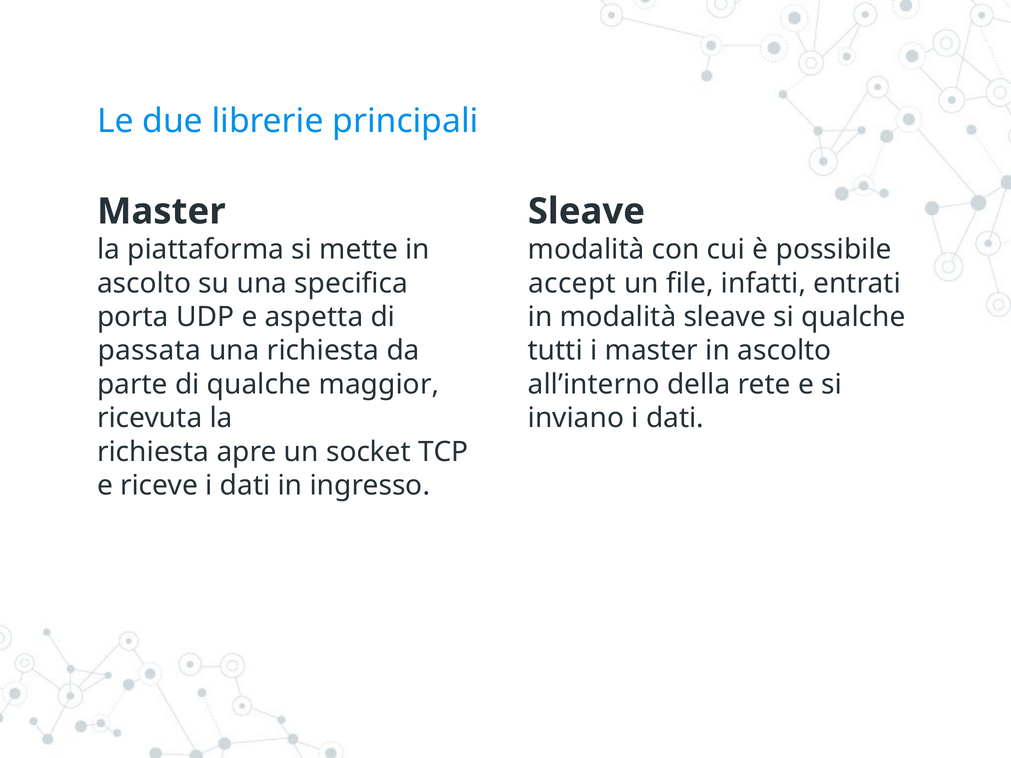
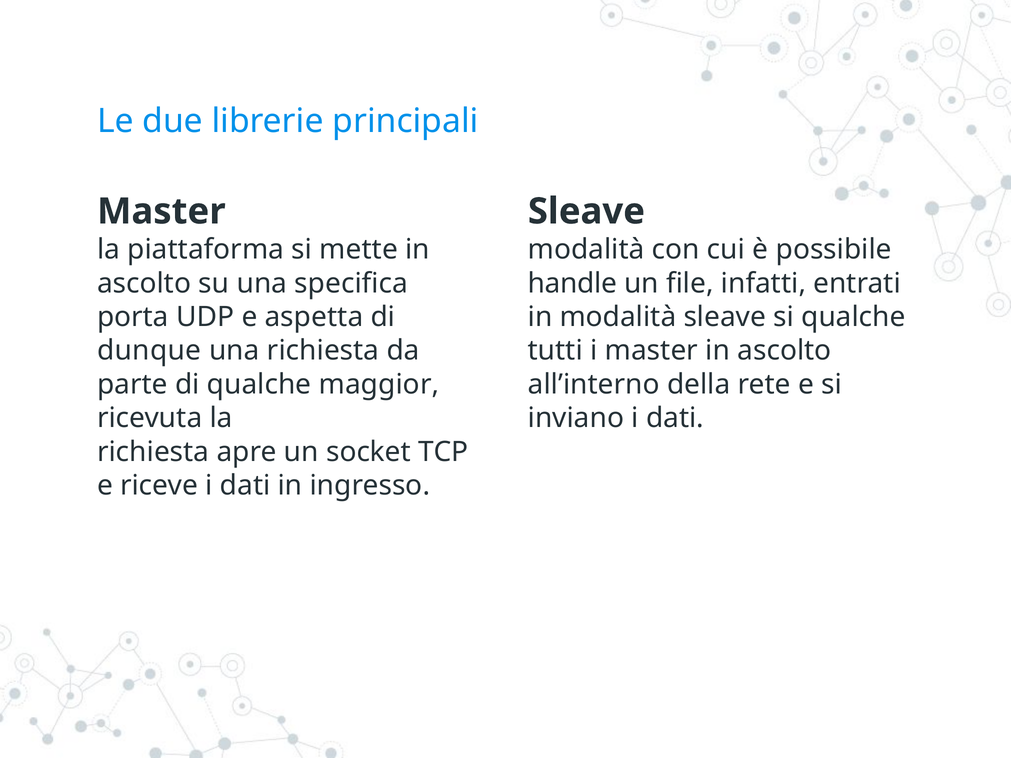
accept: accept -> handle
passata: passata -> dunque
